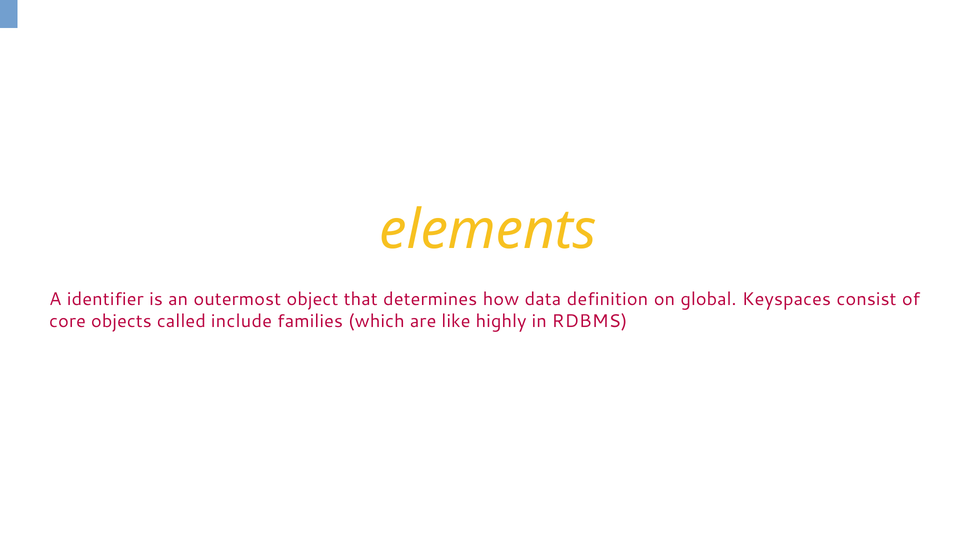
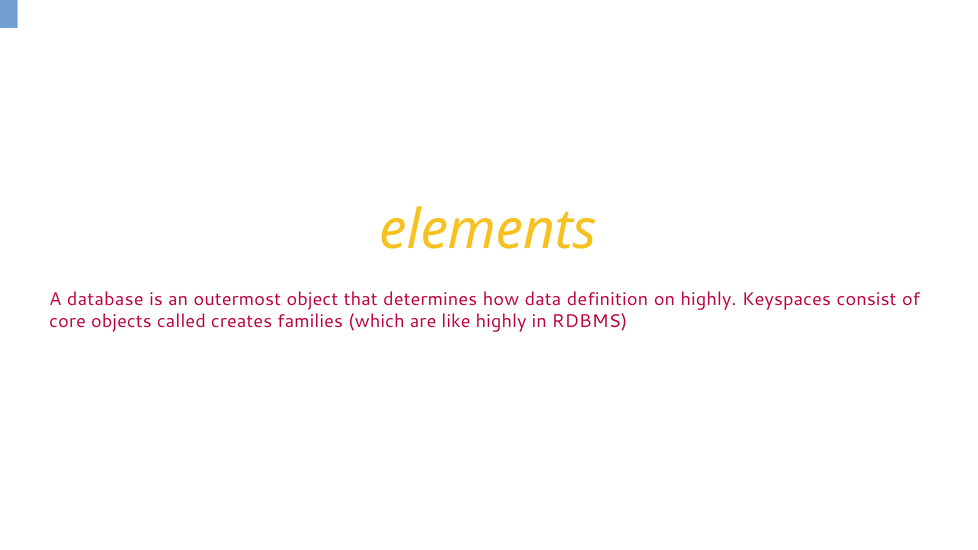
identifier: identifier -> database
on global: global -> highly
include: include -> creates
